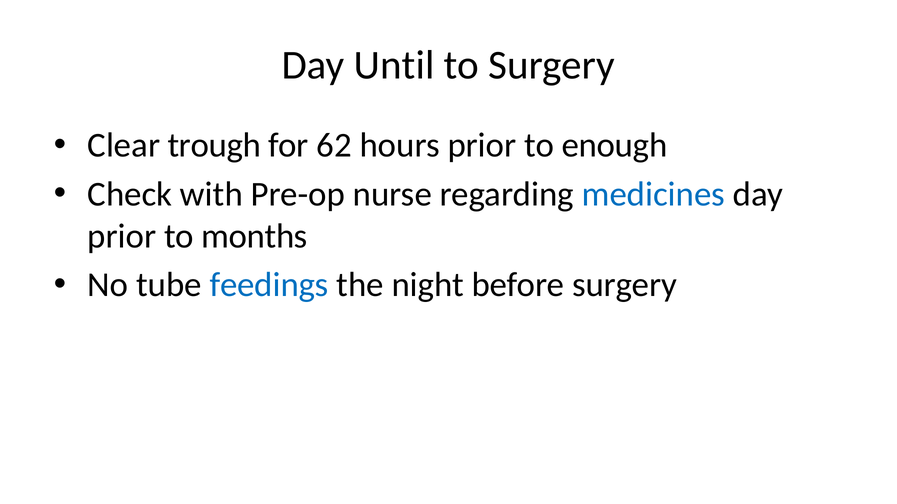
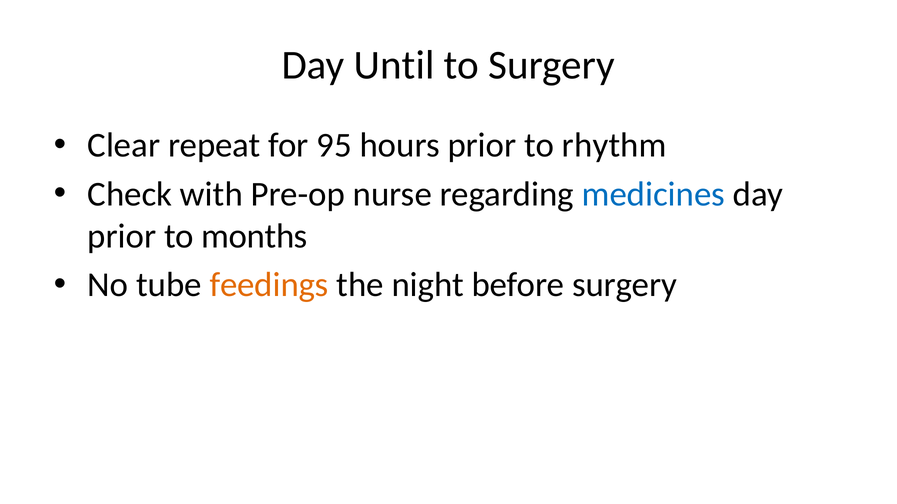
trough: trough -> repeat
62: 62 -> 95
enough: enough -> rhythm
feedings colour: blue -> orange
